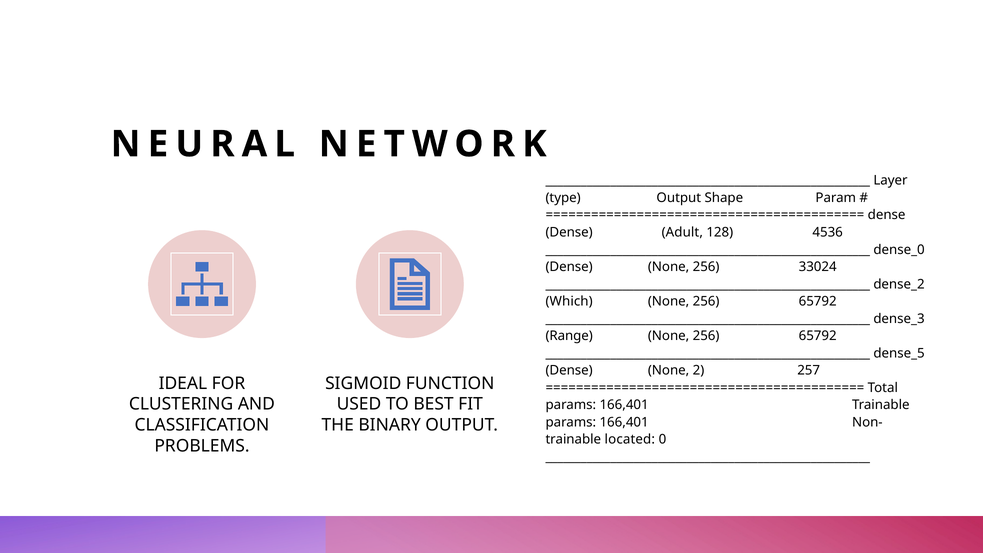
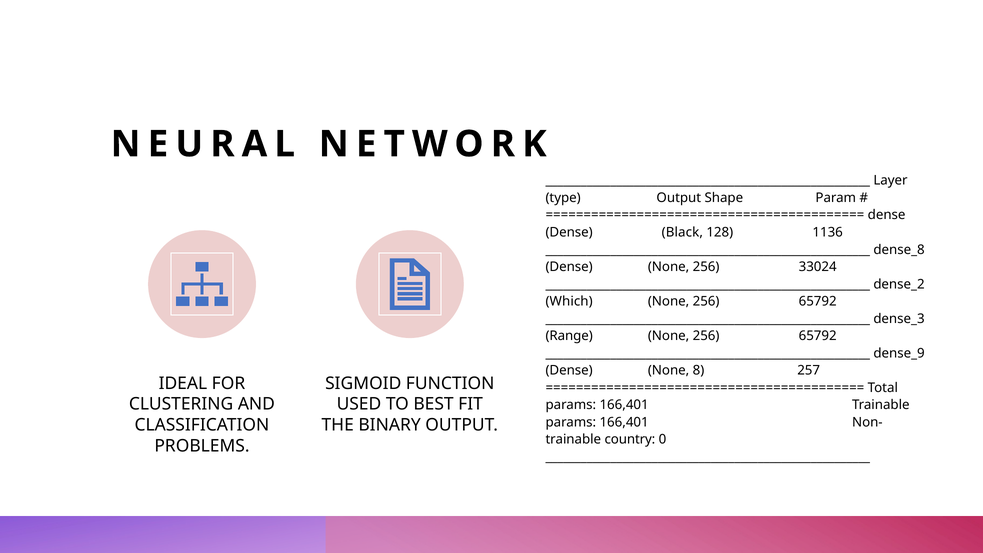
Adult: Adult -> Black
4536: 4536 -> 1136
dense_0: dense_0 -> dense_8
dense_5: dense_5 -> dense_9
2: 2 -> 8
located: located -> country
